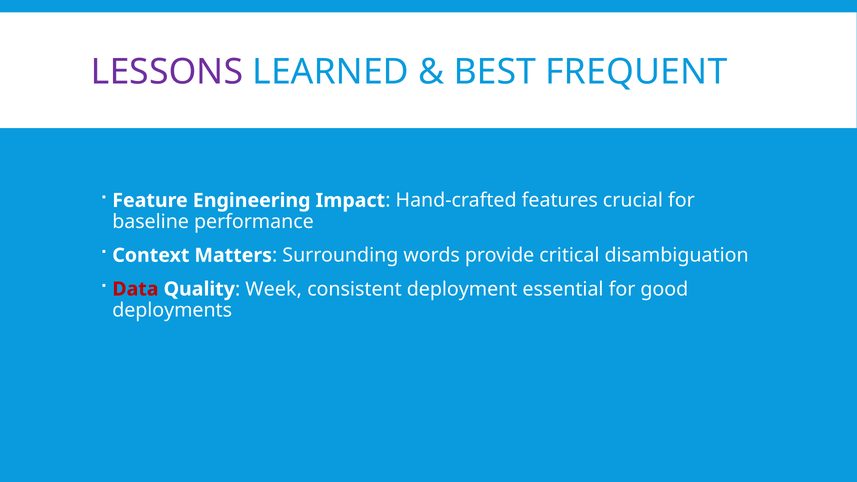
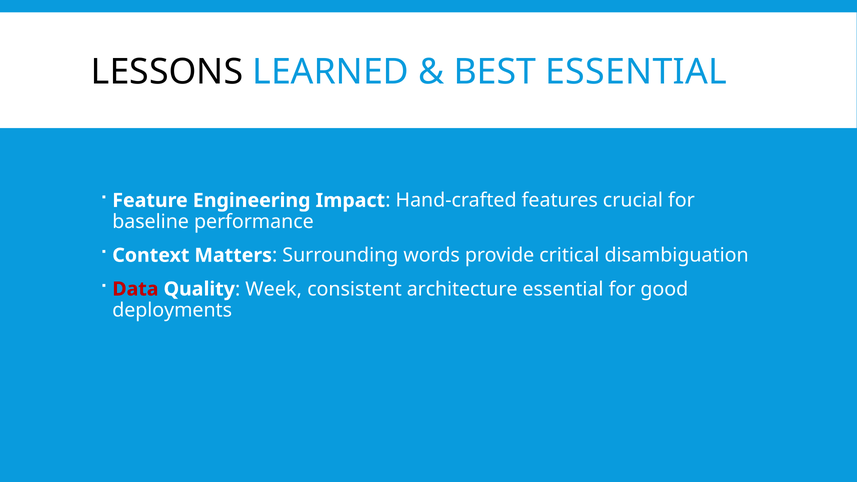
LESSONS colour: purple -> black
BEST FREQUENT: FREQUENT -> ESSENTIAL
deployment: deployment -> architecture
